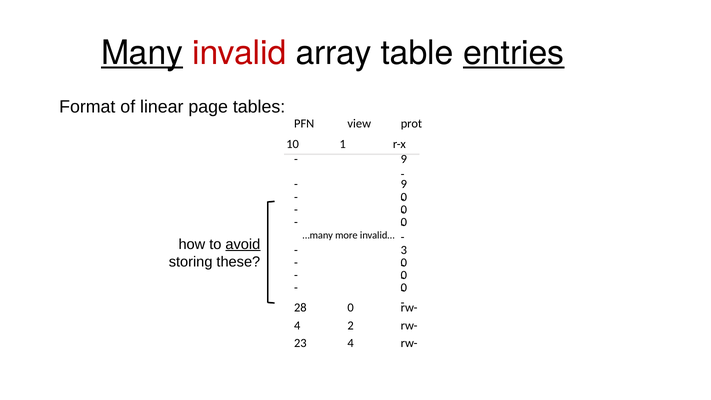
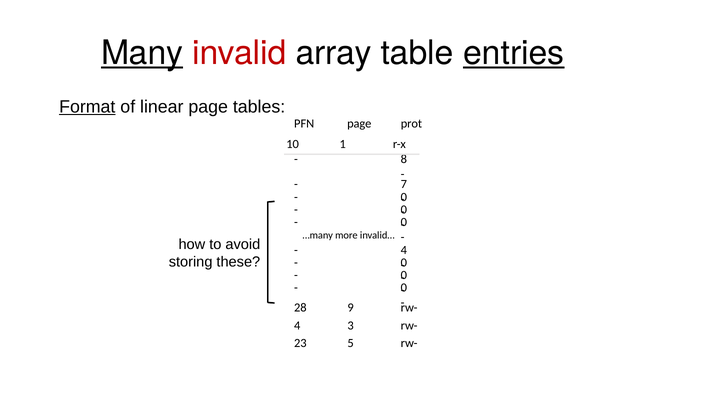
Format underline: none -> present
PFN view: view -> page
9 at (404, 159): 9 -> 8
9 at (404, 184): 9 -> 7
avoid underline: present -> none
3 at (404, 250): 3 -> 4
28 0: 0 -> 9
2: 2 -> 3
23 4: 4 -> 5
